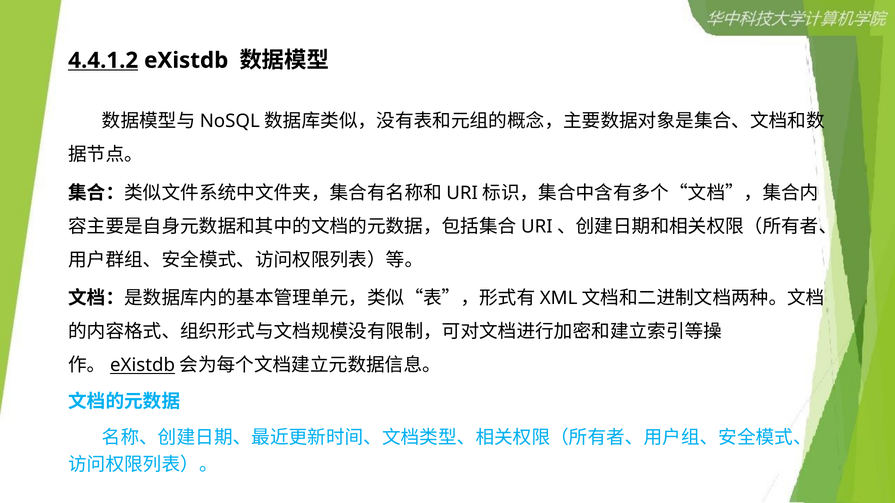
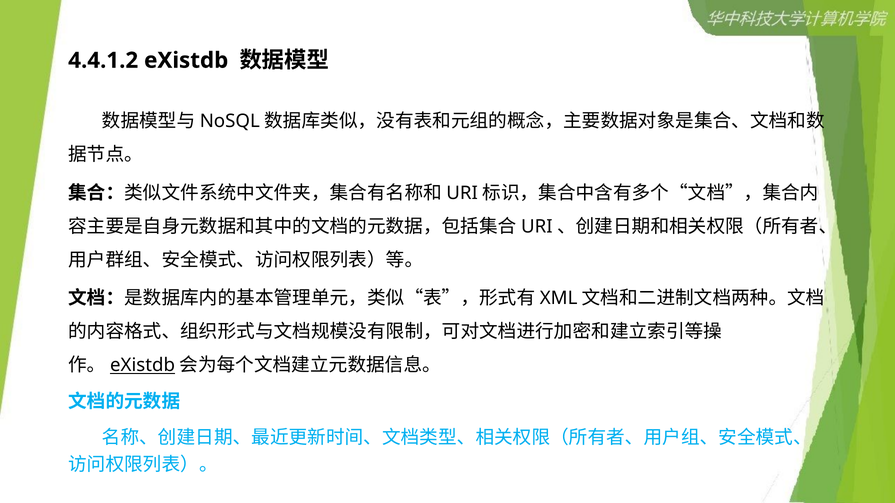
4.4.1.2 underline: present -> none
